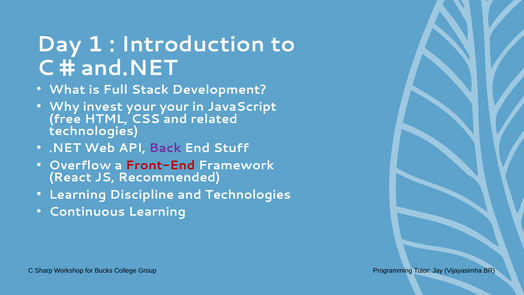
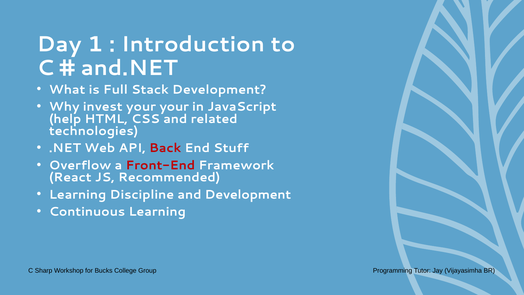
free: free -> help
Back colour: purple -> red
and Technologies: Technologies -> Development
